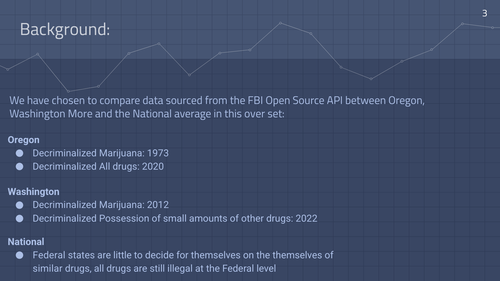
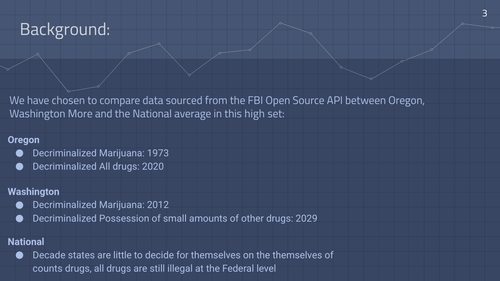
over: over -> high
2022: 2022 -> 2029
Federal at (49, 255): Federal -> Decade
similar: similar -> counts
